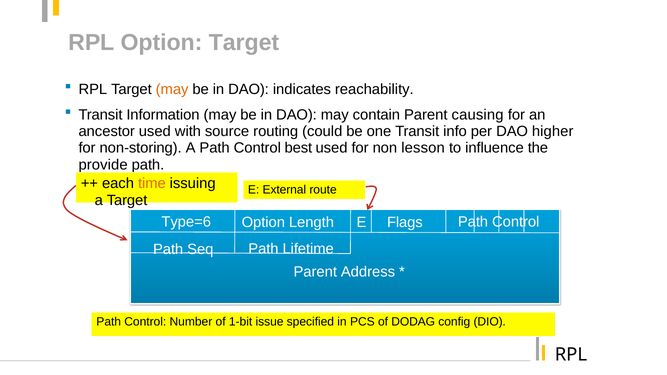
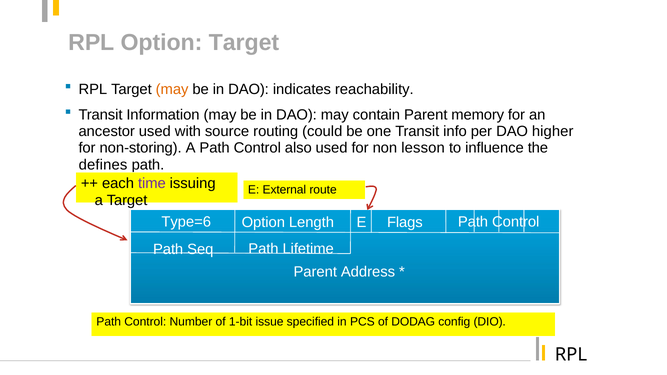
causing: causing -> memory
best: best -> also
provide: provide -> defines
time colour: orange -> purple
